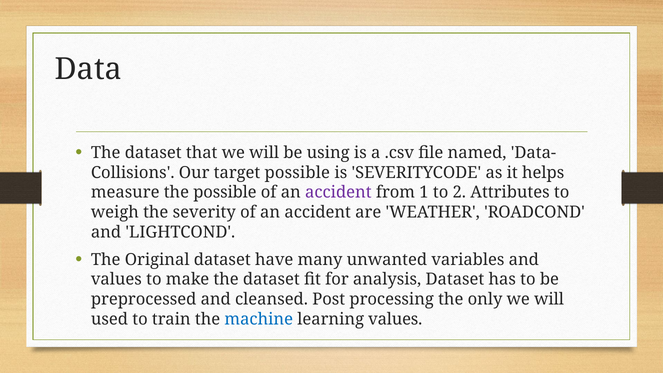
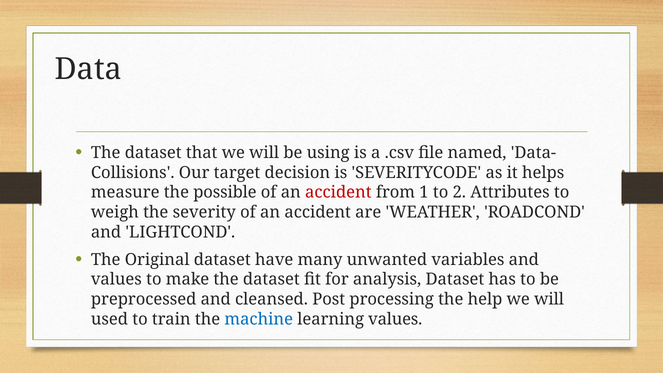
target possible: possible -> decision
accident at (338, 192) colour: purple -> red
only: only -> help
